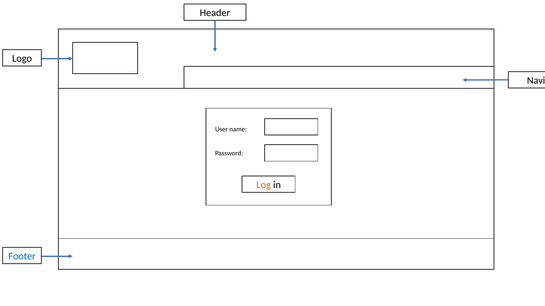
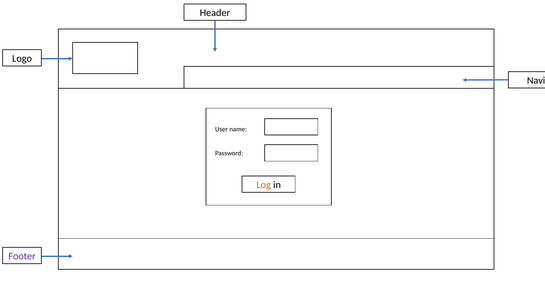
Footer colour: blue -> purple
